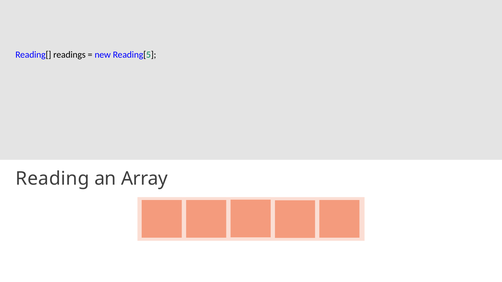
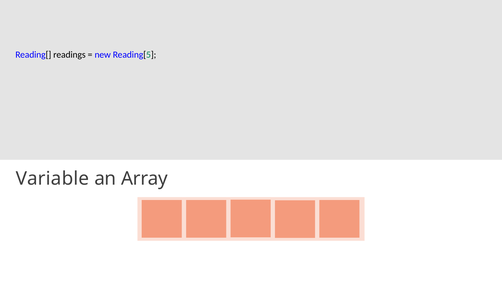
Reading: Reading -> Variable
